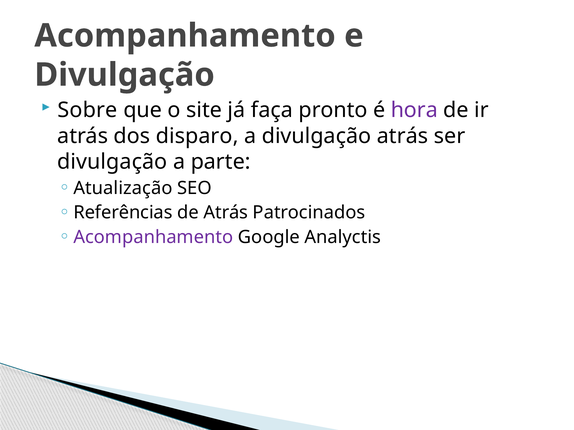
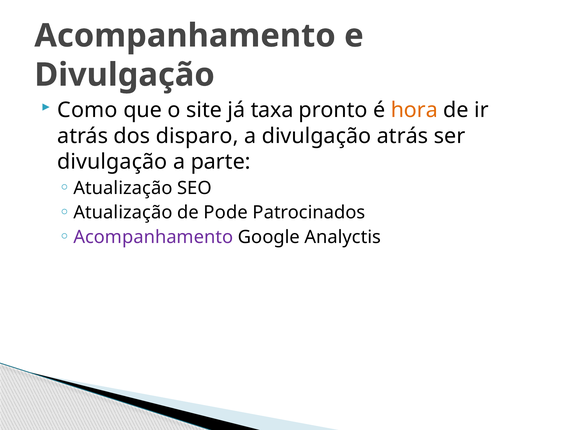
Sobre: Sobre -> Como
faça: faça -> taxa
hora colour: purple -> orange
Referências at (123, 213): Referências -> Atualização
de Atrás: Atrás -> Pode
